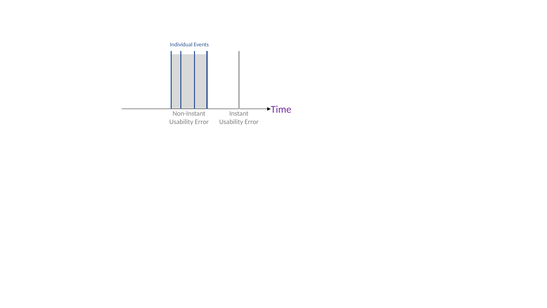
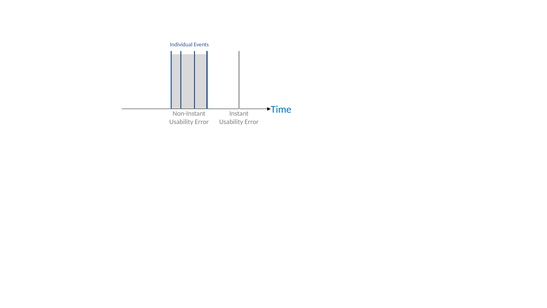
Time colour: purple -> blue
